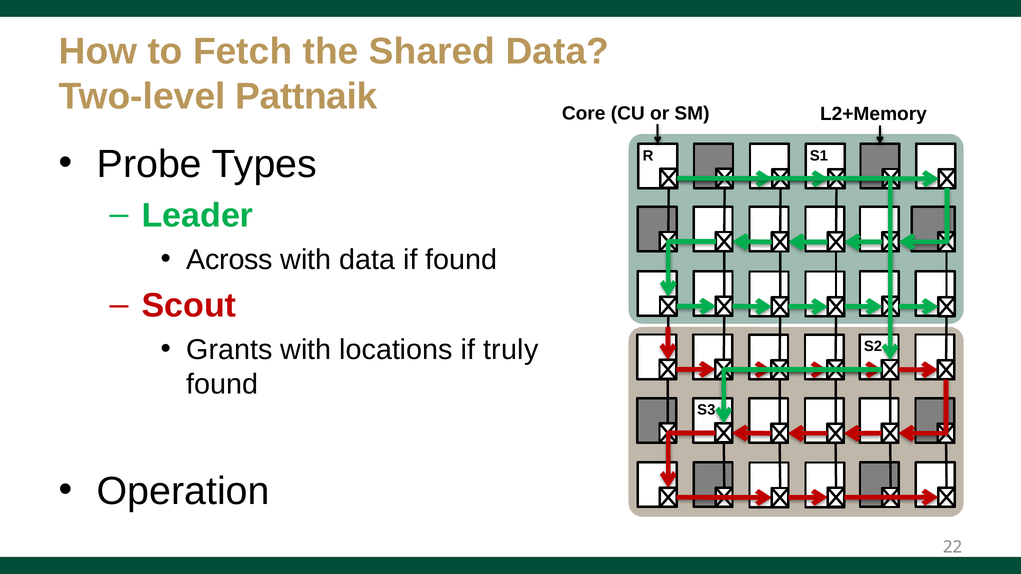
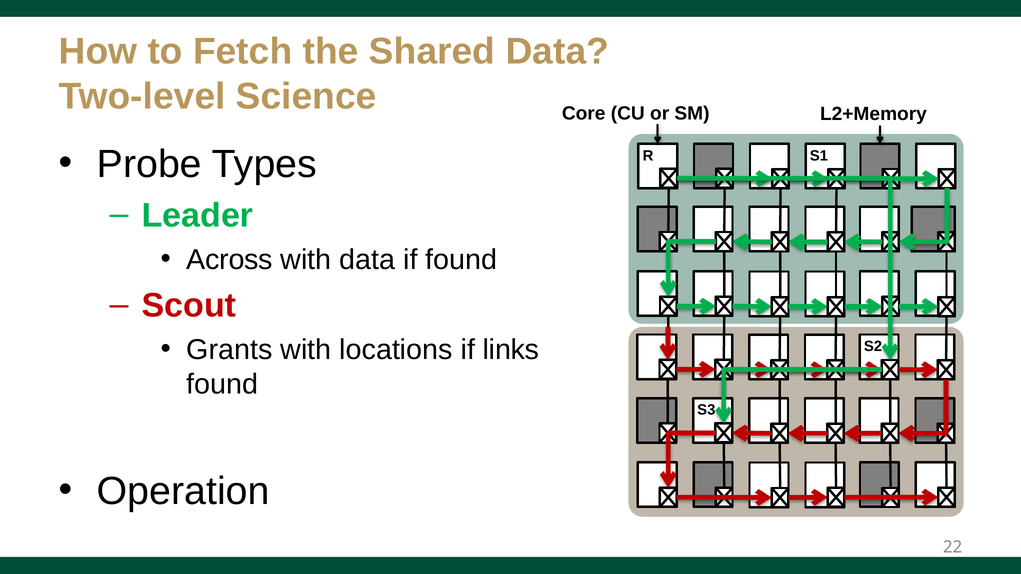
Pattnaik: Pattnaik -> Science
truly: truly -> links
